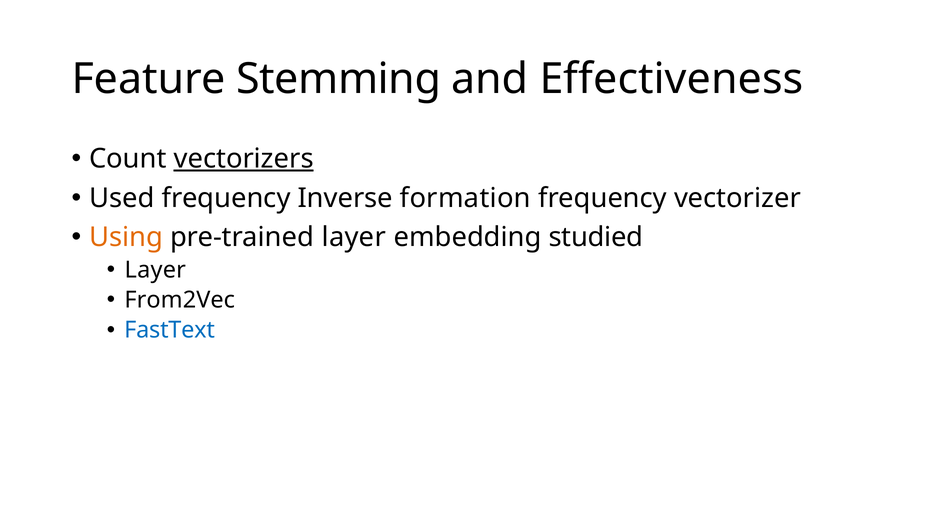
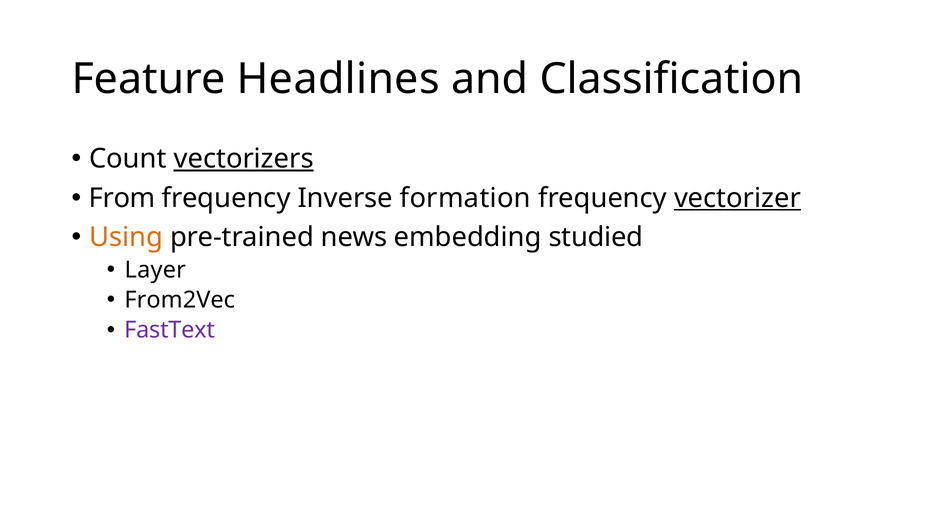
Stemming: Stemming -> Headlines
Effectiveness: Effectiveness -> Classification
Used: Used -> From
vectorizer underline: none -> present
pre-trained layer: layer -> news
FastText colour: blue -> purple
